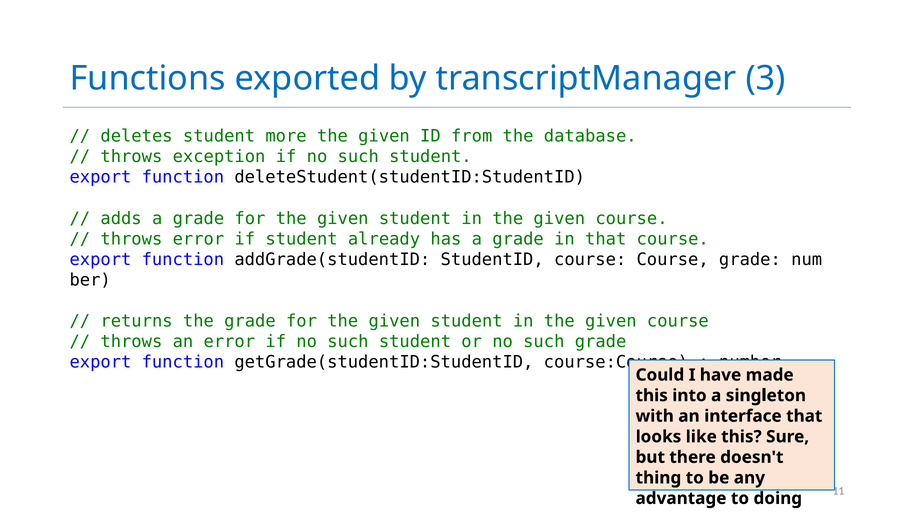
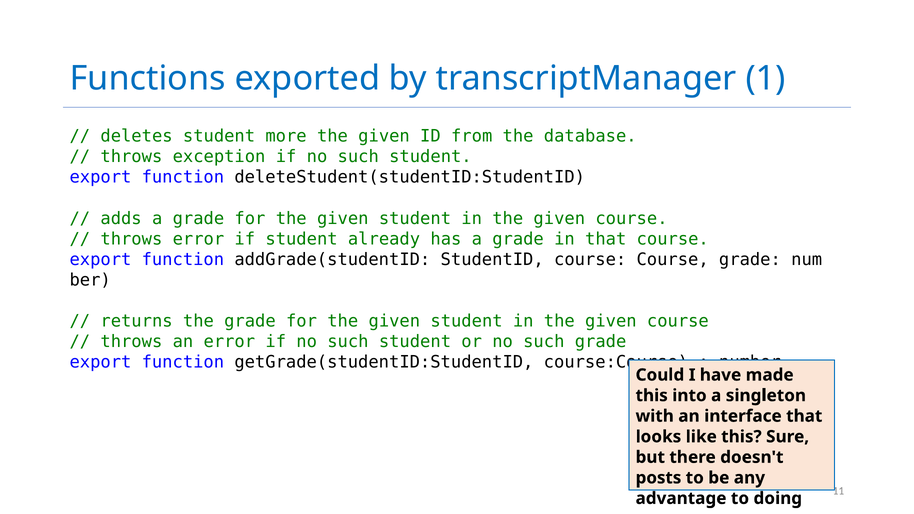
3: 3 -> 1
thing: thing -> posts
